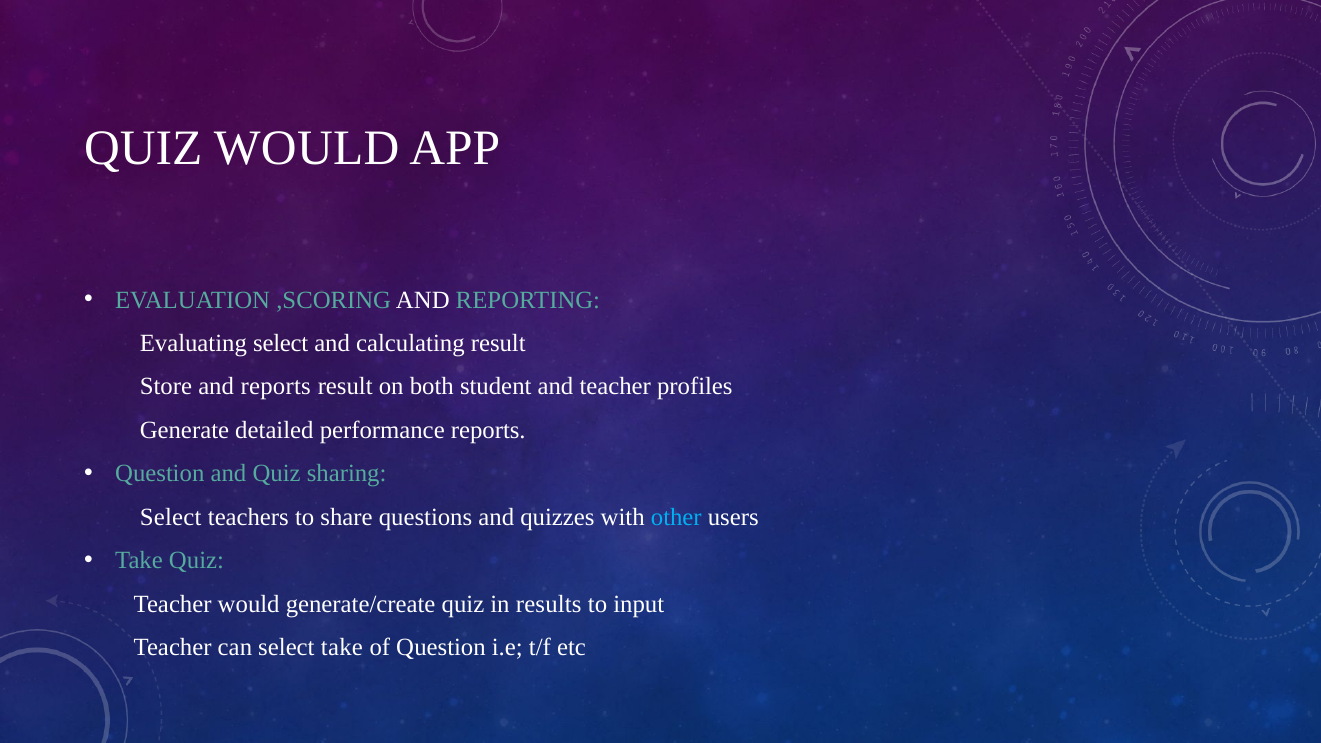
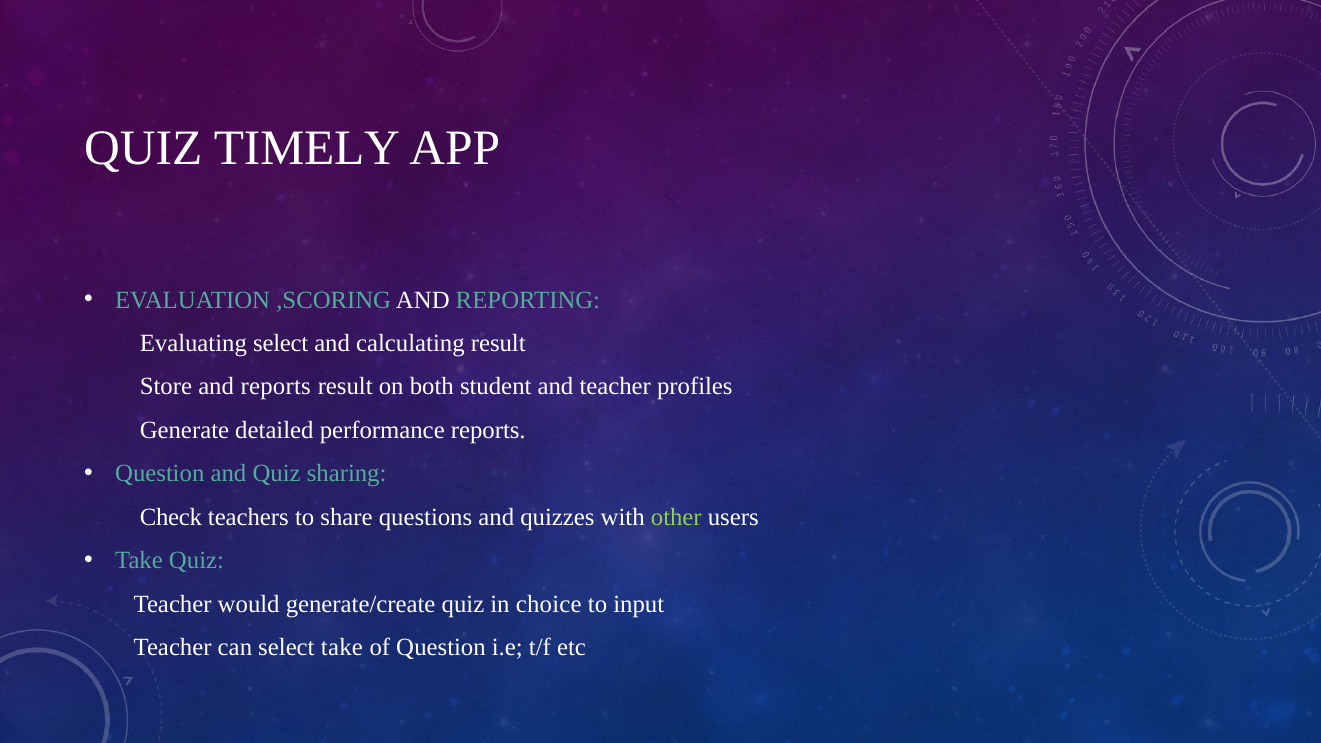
QUIZ WOULD: WOULD -> TIMELY
Select at (171, 517): Select -> Check
other colour: light blue -> light green
results: results -> choice
